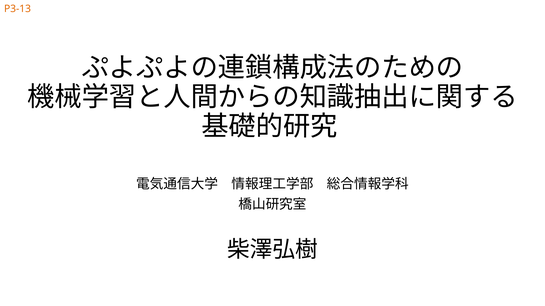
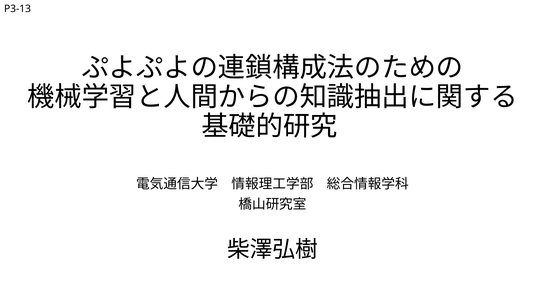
P3-13 colour: orange -> black
